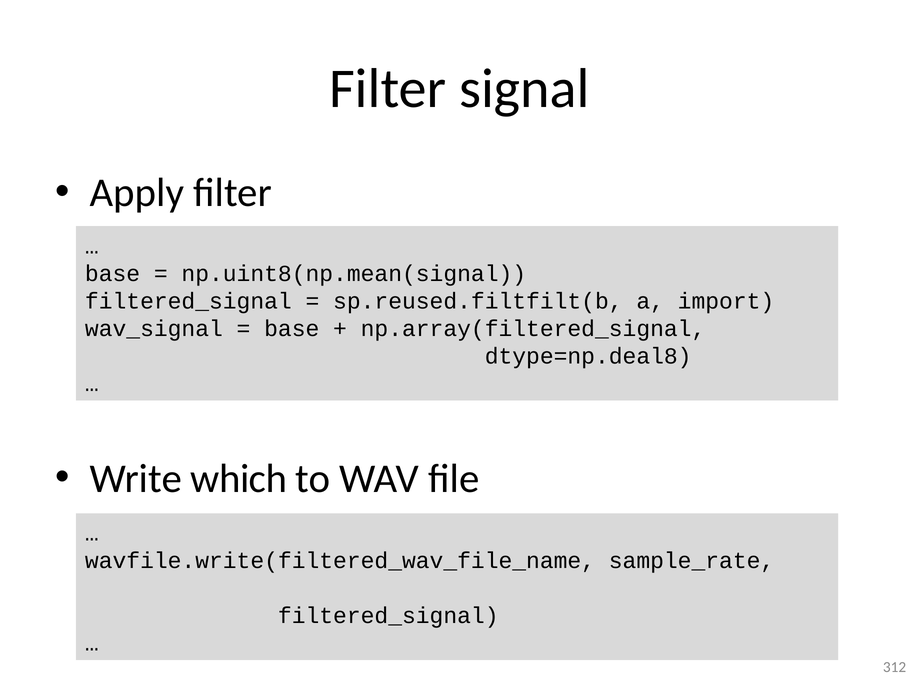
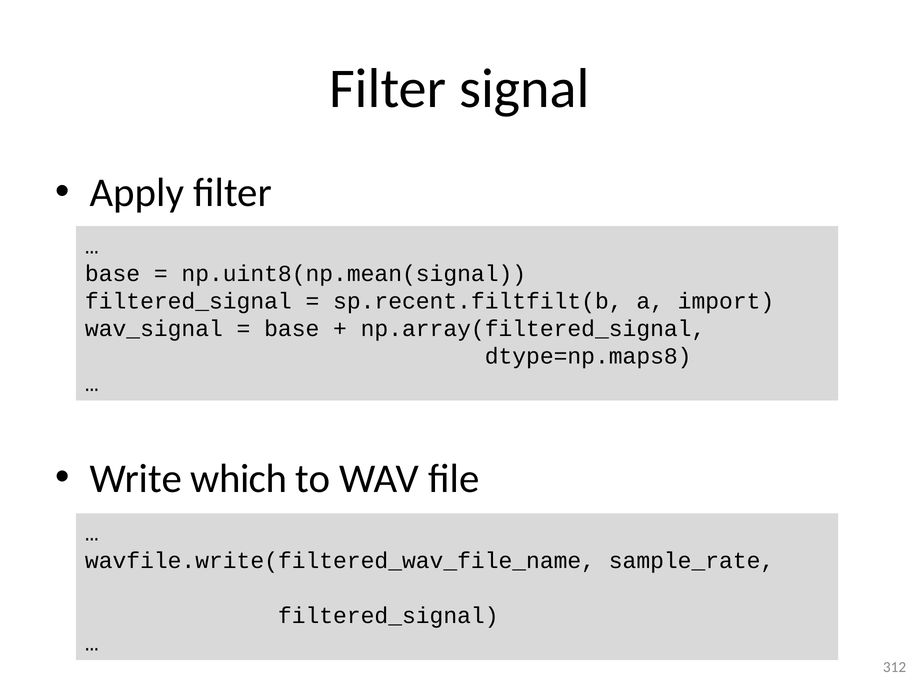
sp.reused.filtfilt(b: sp.reused.filtfilt(b -> sp.recent.filtfilt(b
dtype=np.deal8: dtype=np.deal8 -> dtype=np.maps8
